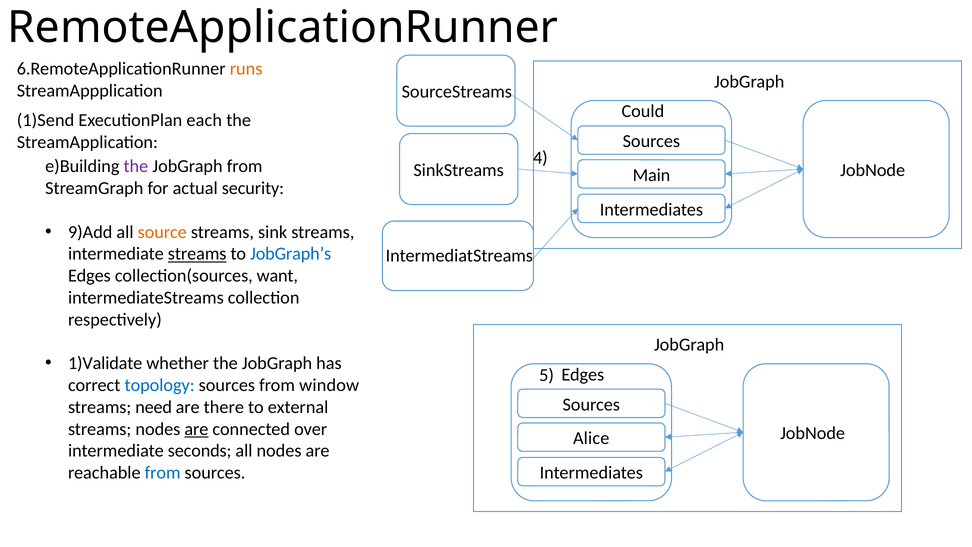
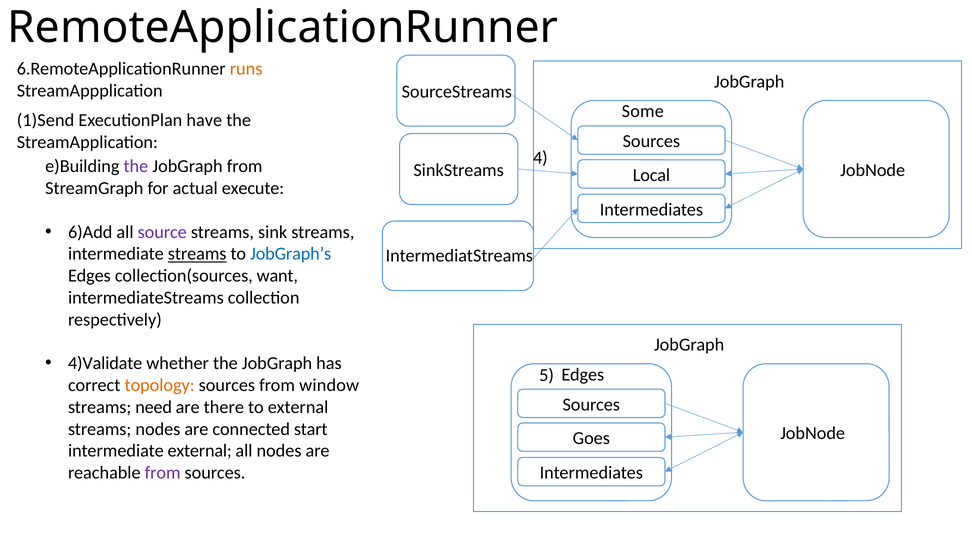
Could: Could -> Some
each: each -> have
Main: Main -> Local
security: security -> execute
9)Add: 9)Add -> 6)Add
source colour: orange -> purple
1)Validate: 1)Validate -> 4)Validate
topology colour: blue -> orange
are at (196, 429) underline: present -> none
over: over -> start
Alice: Alice -> Goes
intermediate seconds: seconds -> external
from at (163, 473) colour: blue -> purple
